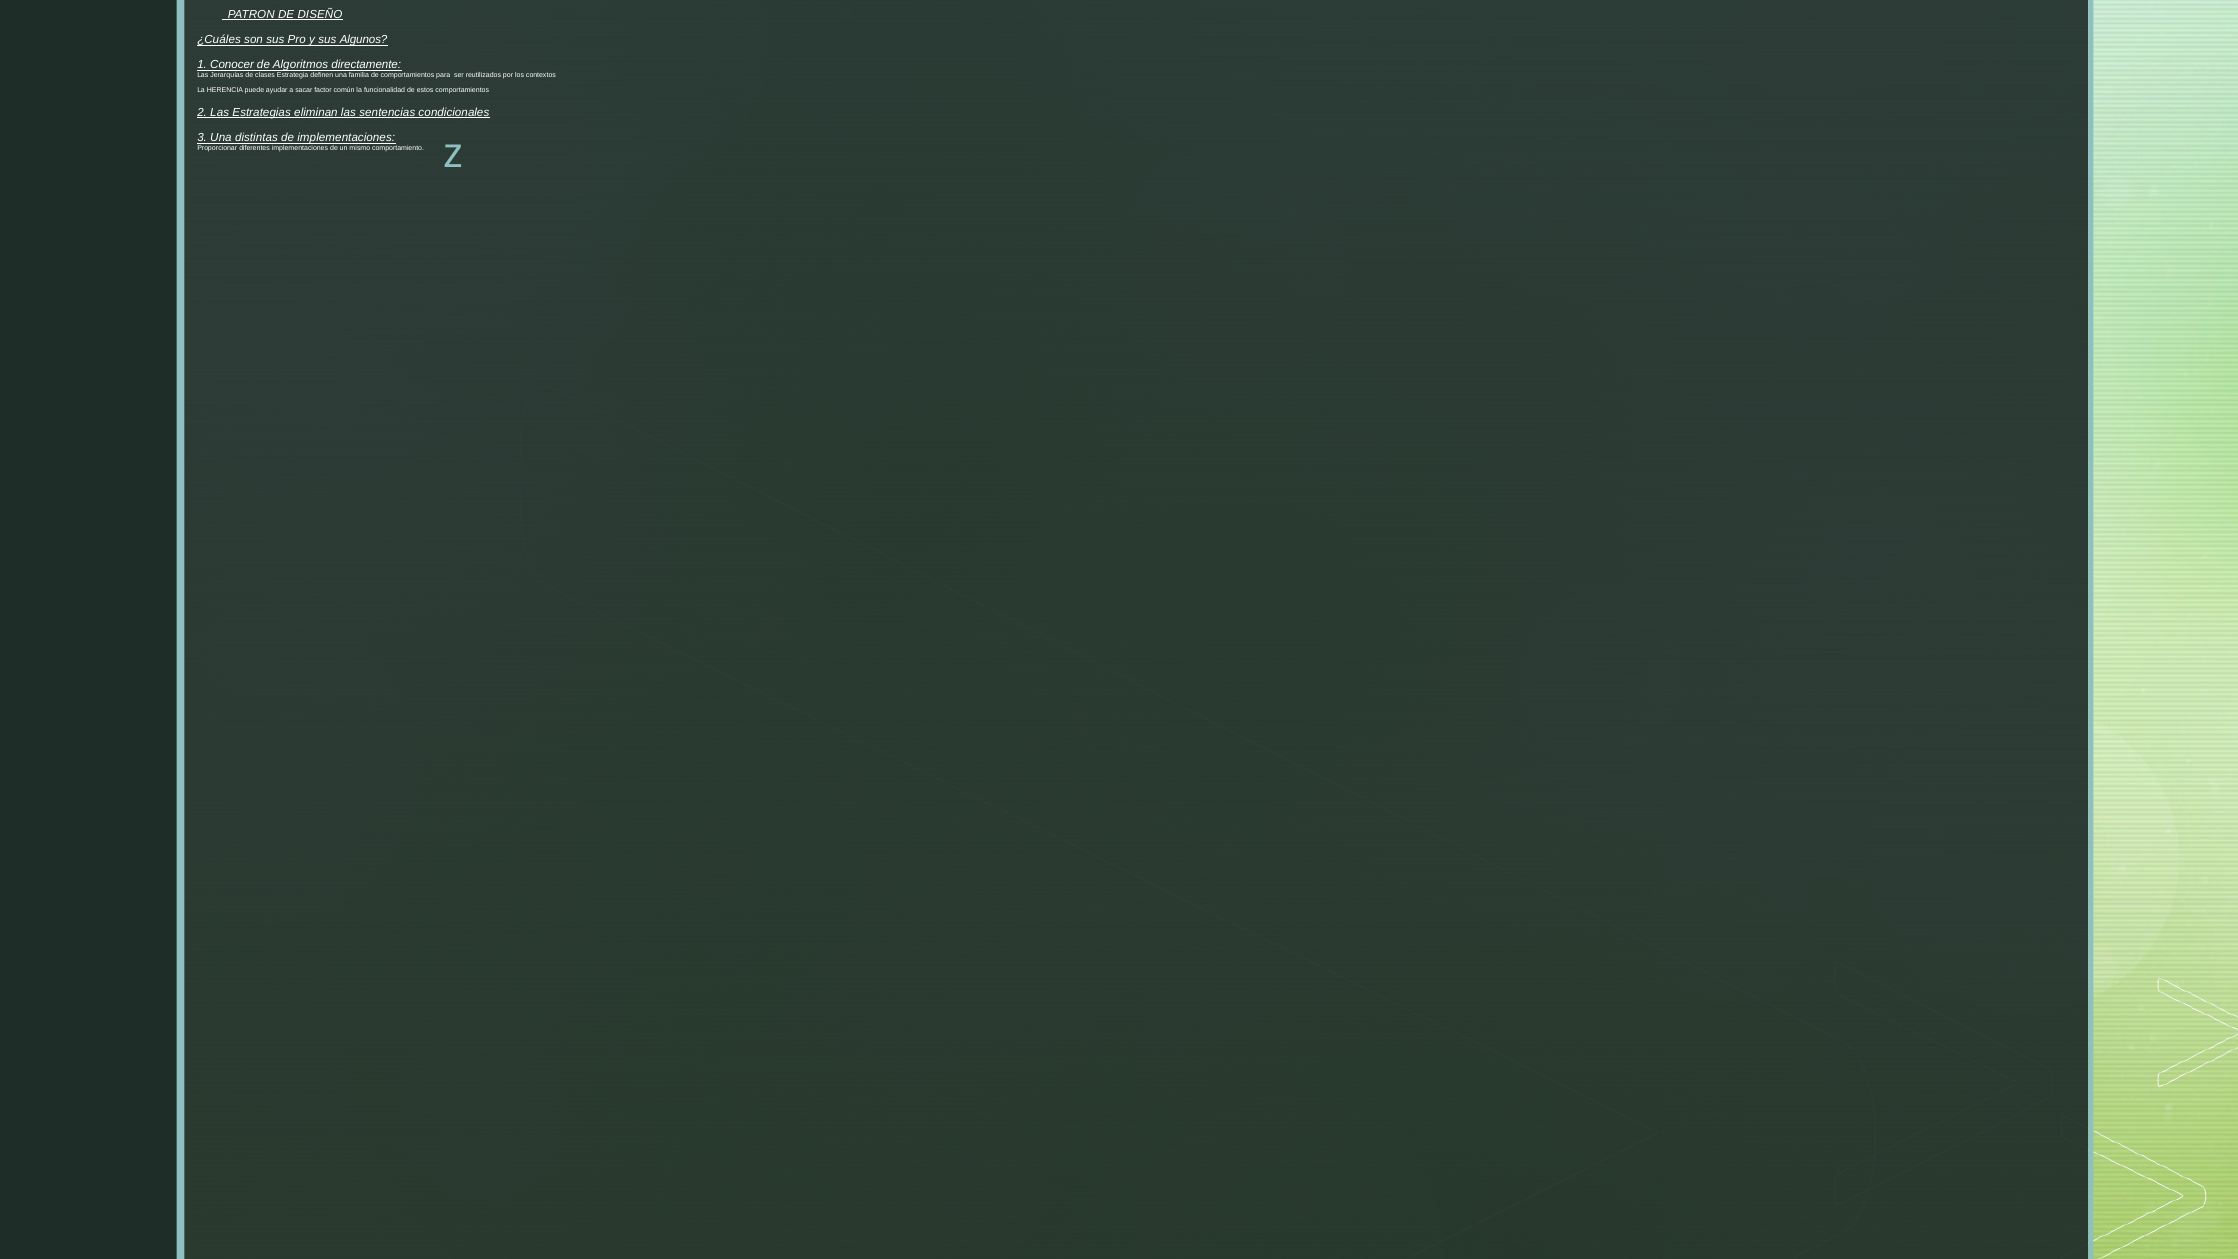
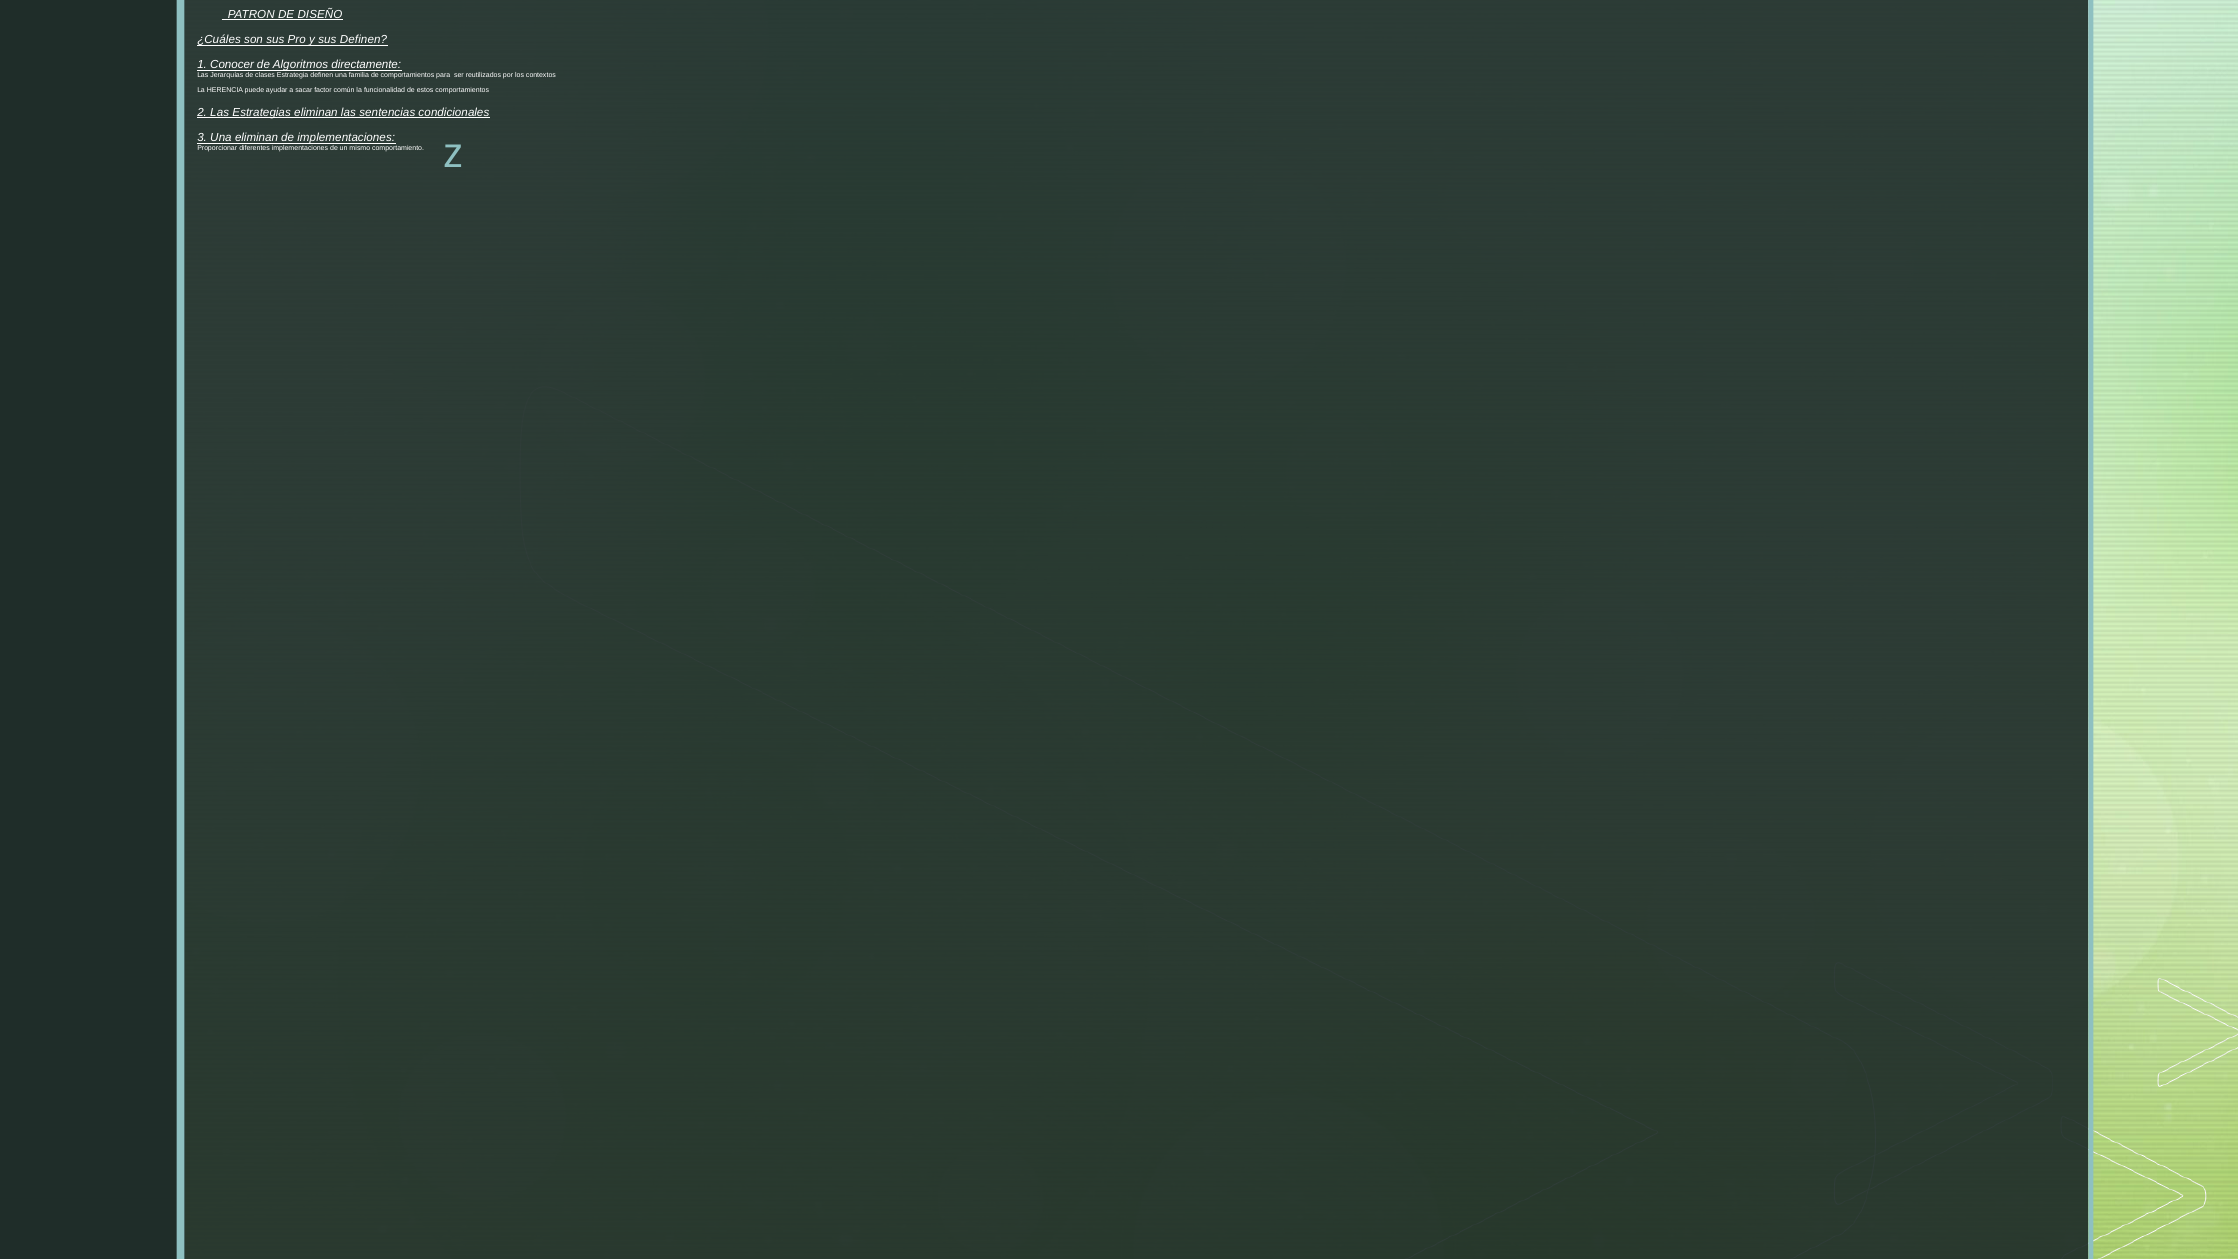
sus Algunos: Algunos -> Definen
Una distintas: distintas -> eliminan
